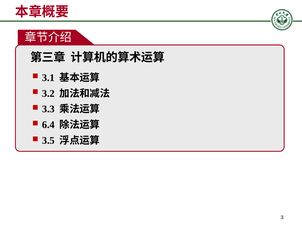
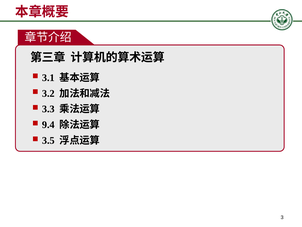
6.4: 6.4 -> 9.4
